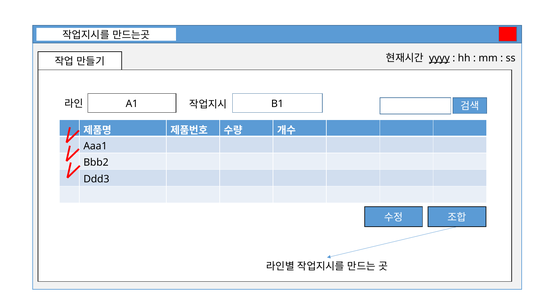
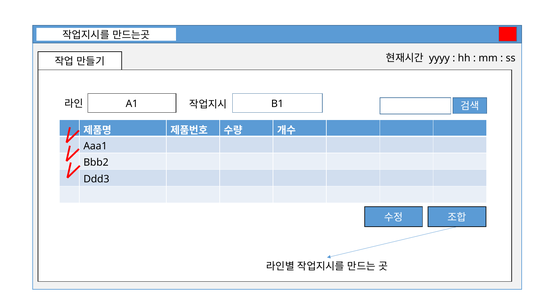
yyyy underline: present -> none
